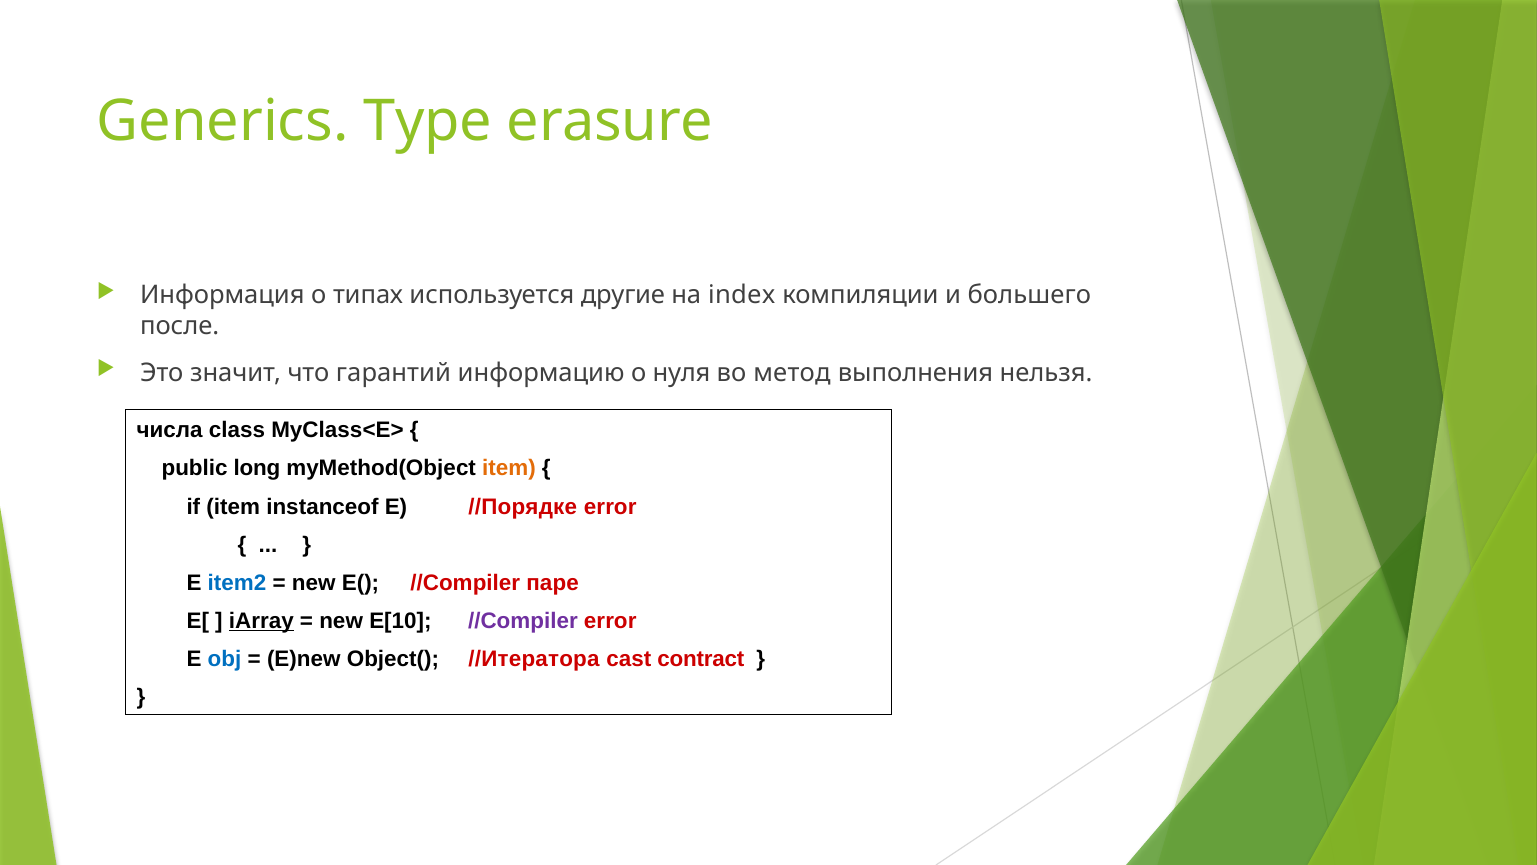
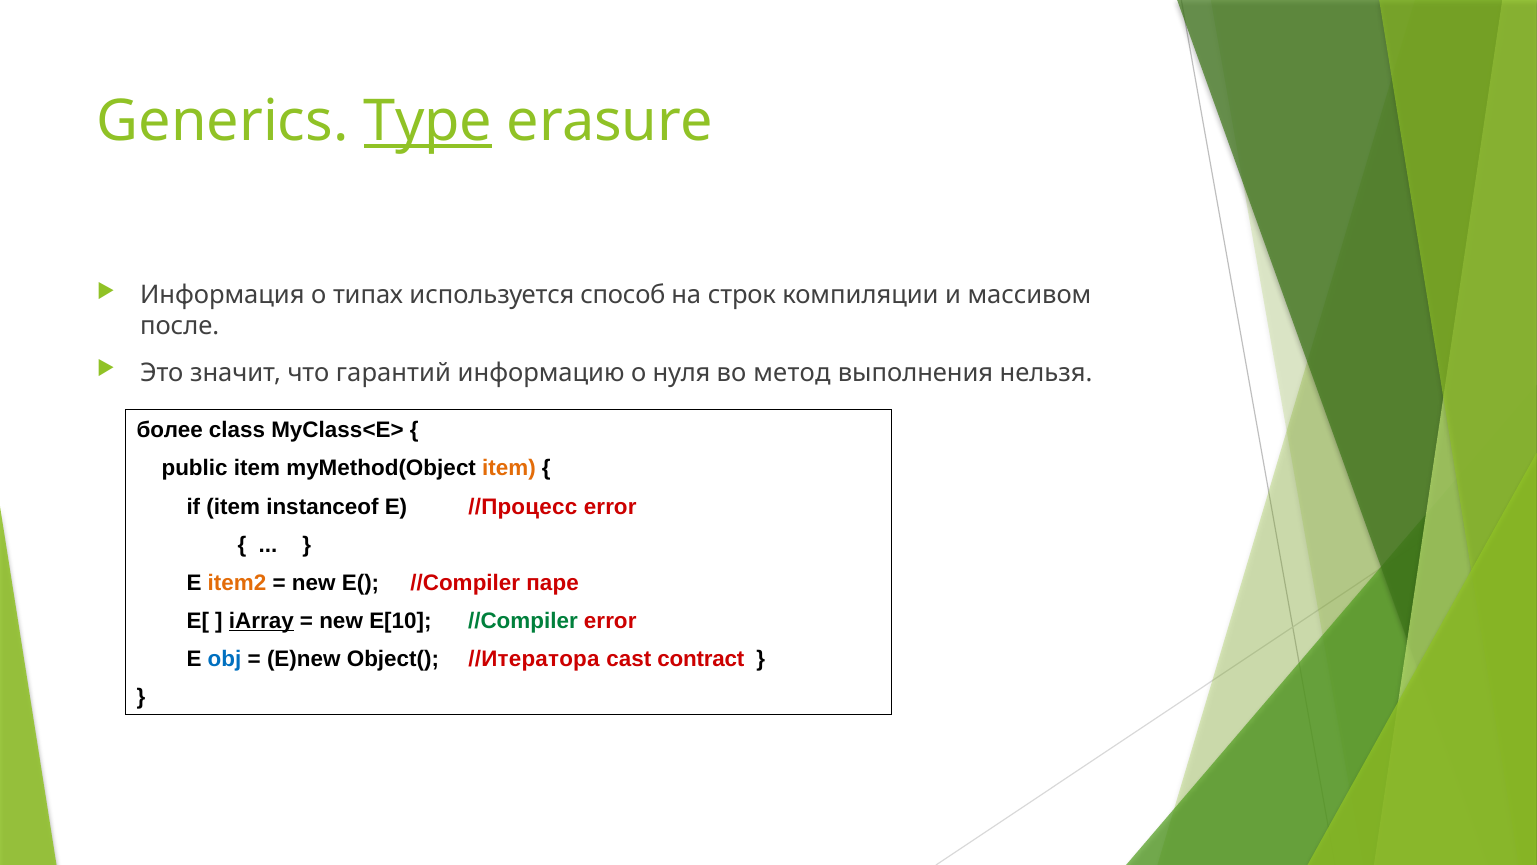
Type underline: none -> present
другие: другие -> способ
index: index -> строк
большего: большего -> массивом
числа: числа -> более
public long: long -> item
//Порядке: //Порядке -> //Процесс
item2 colour: blue -> orange
//Compiler at (523, 621) colour: purple -> green
